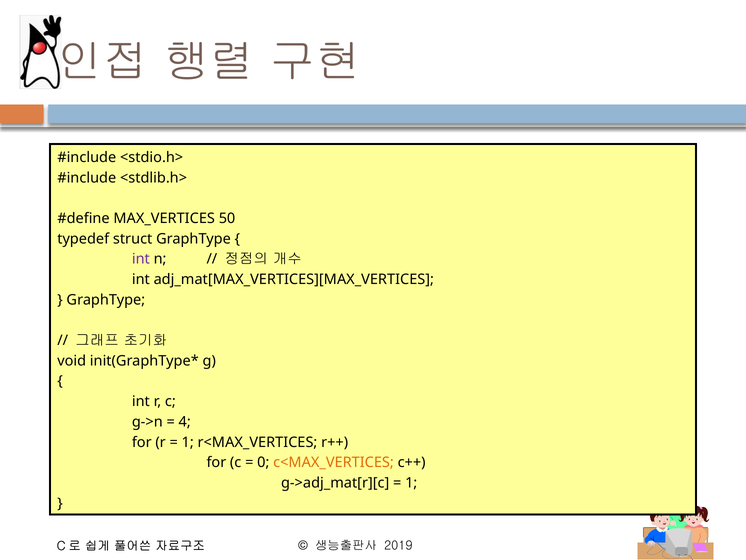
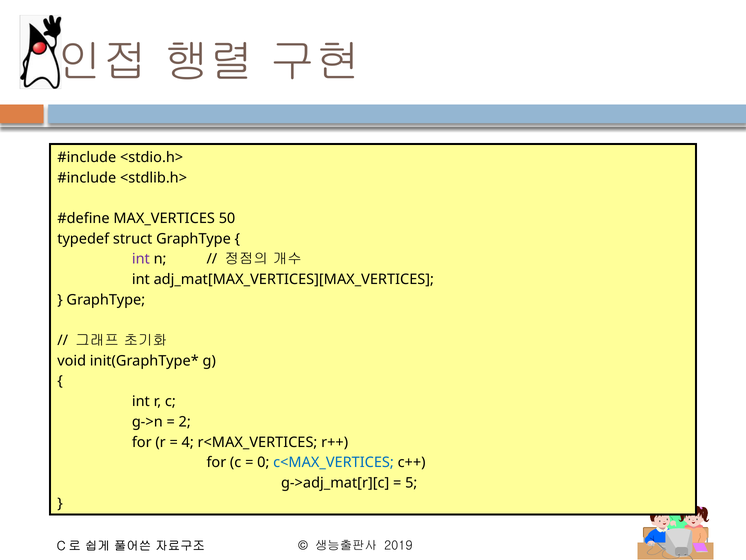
4: 4 -> 2
1 at (188, 442): 1 -> 4
c<MAX_VERTICES colour: orange -> blue
1 at (411, 482): 1 -> 5
